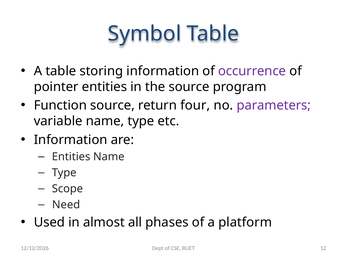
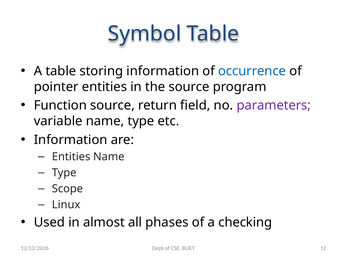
occurrence colour: purple -> blue
four: four -> field
Need: Need -> Linux
platform: platform -> checking
